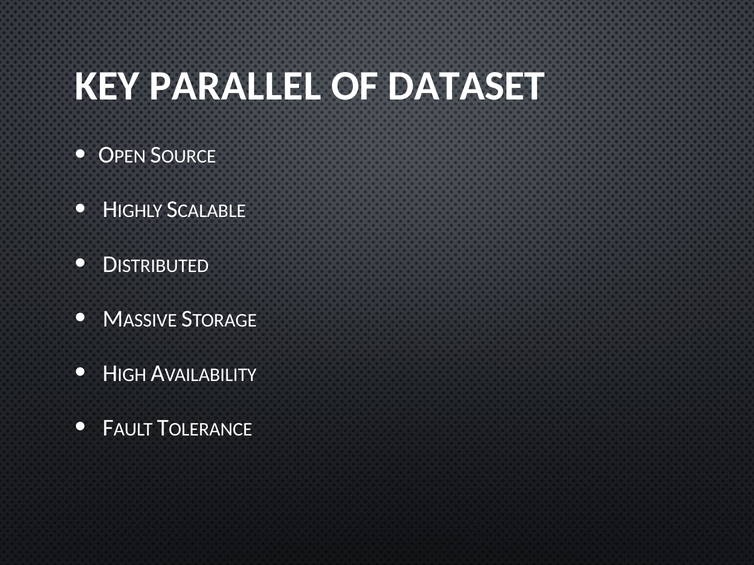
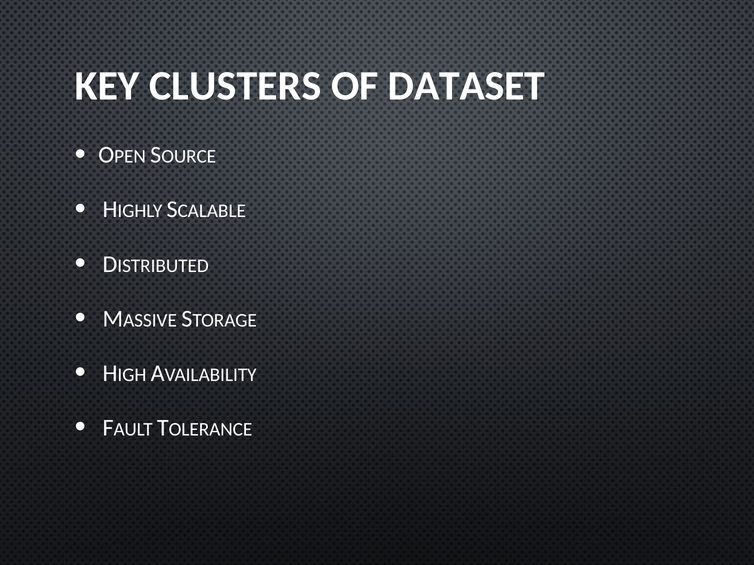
PARALLEL: PARALLEL -> CLUSTERS
